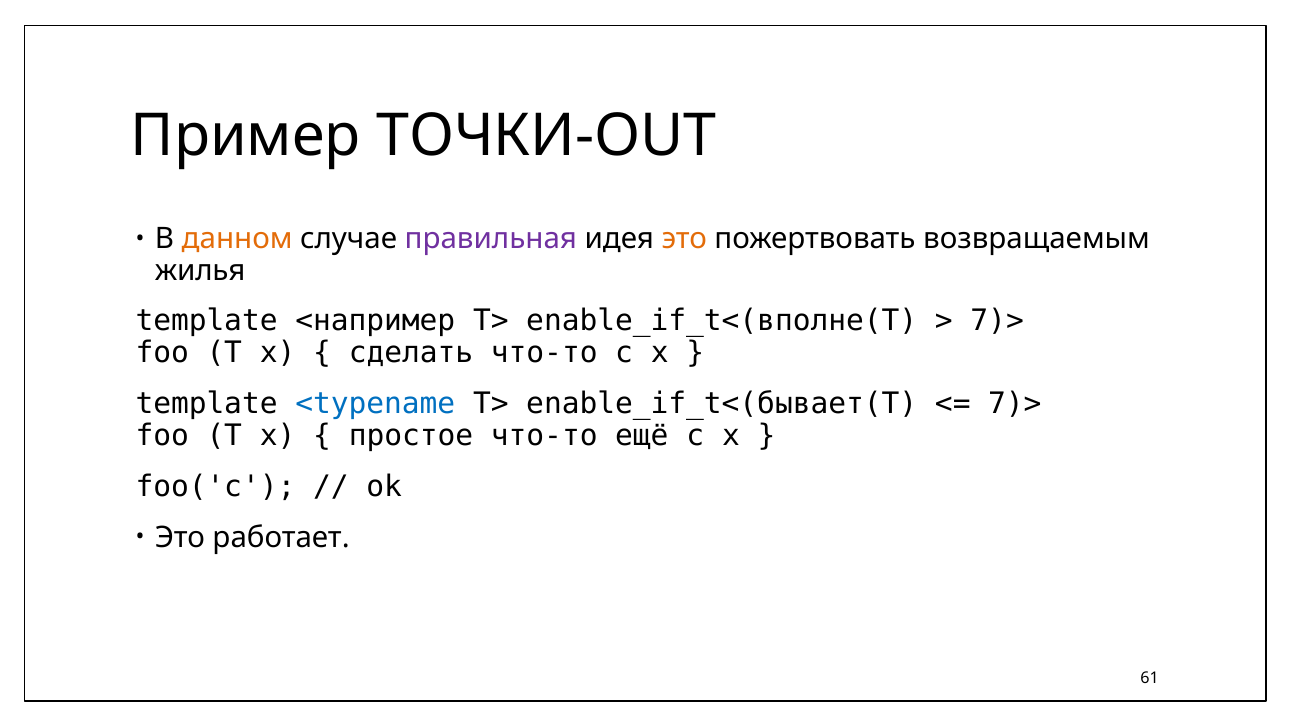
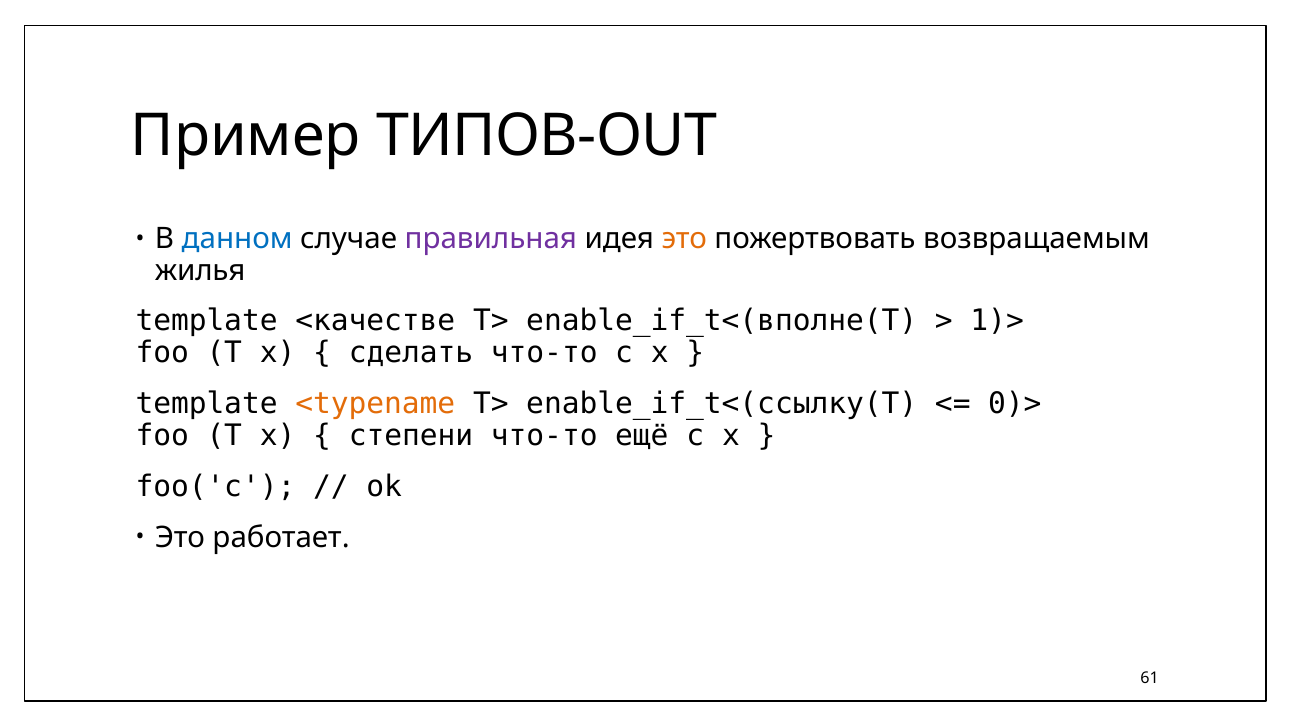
ТОЧКИ-OUT: ТОЧКИ-OUT -> ТИПОВ-OUT
данном colour: orange -> blue
<например: <например -> <качестве
7)> at (997, 321): 7)> -> 1)>
<typename colour: blue -> orange
enable_if_t<(бывает(T: enable_if_t<(бывает(T -> enable_if_t<(ссылку(T
7)> at (1015, 404): 7)> -> 0)>
простое: простое -> степени
